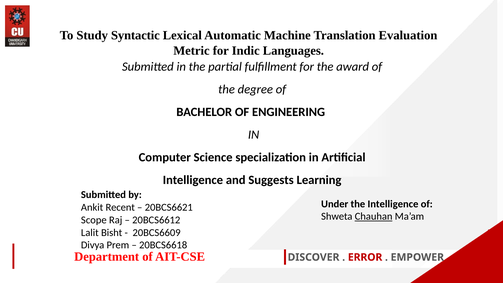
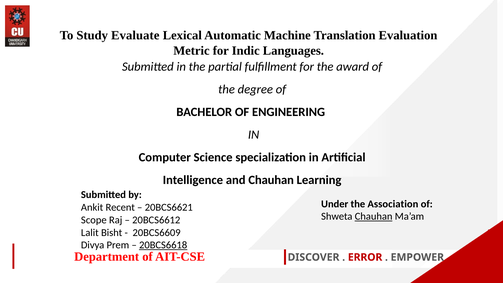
Syntactic: Syntactic -> Evaluate
and Suggests: Suggests -> Chauhan
the Intelligence: Intelligence -> Association
20BCS6618 underline: none -> present
